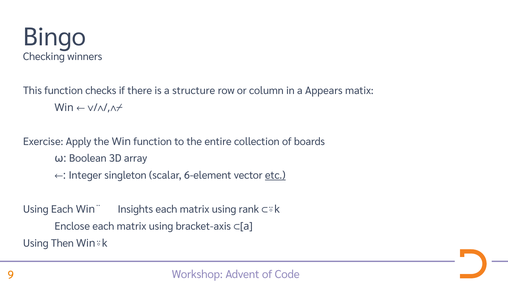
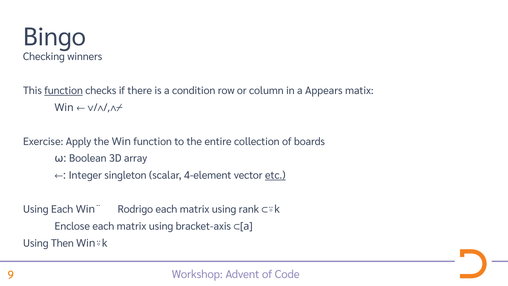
function at (64, 91) underline: none -> present
structure: structure -> condition
6-element: 6-element -> 4-element
Insights: Insights -> Rodrigo
